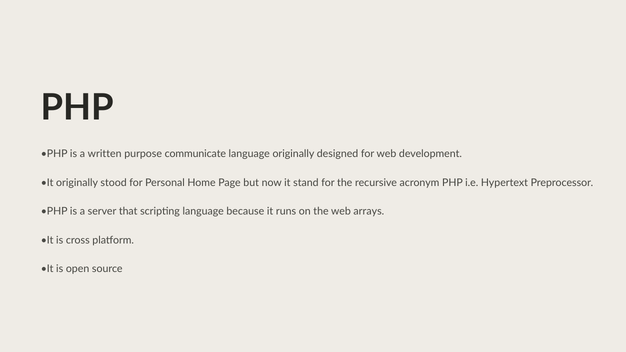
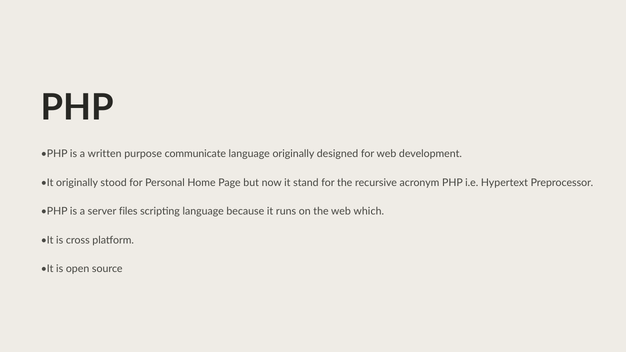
that: that -> files
arrays: arrays -> which
